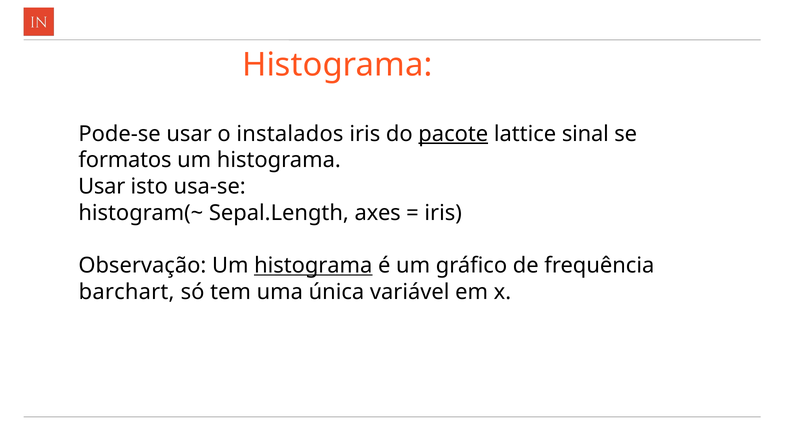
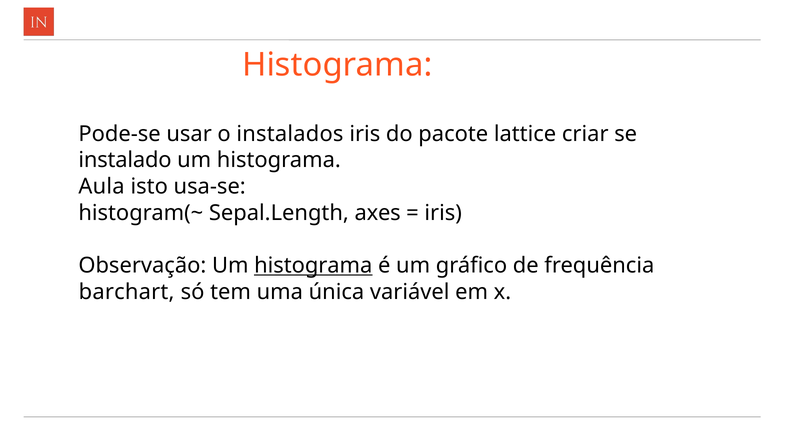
pacote underline: present -> none
sinal: sinal -> criar
formatos: formatos -> instalado
Usar at (102, 186): Usar -> Aula
